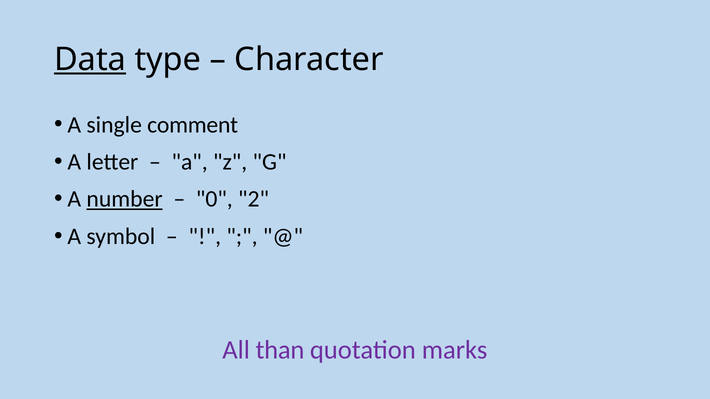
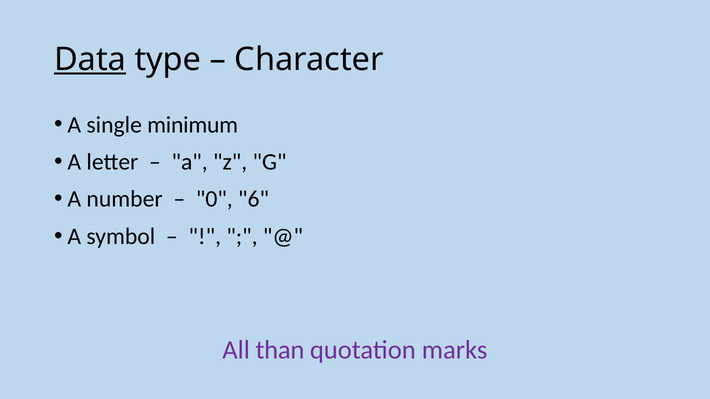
comment: comment -> minimum
number underline: present -> none
2: 2 -> 6
